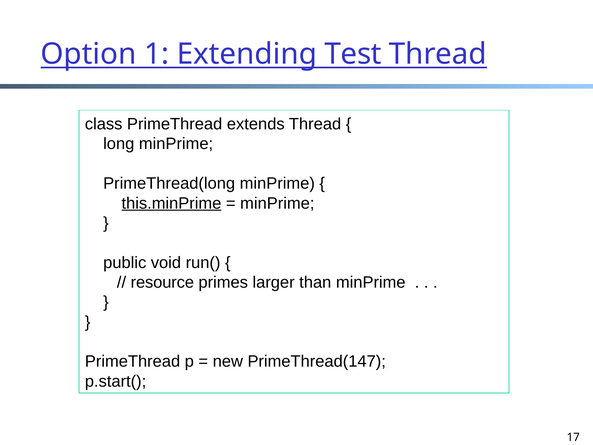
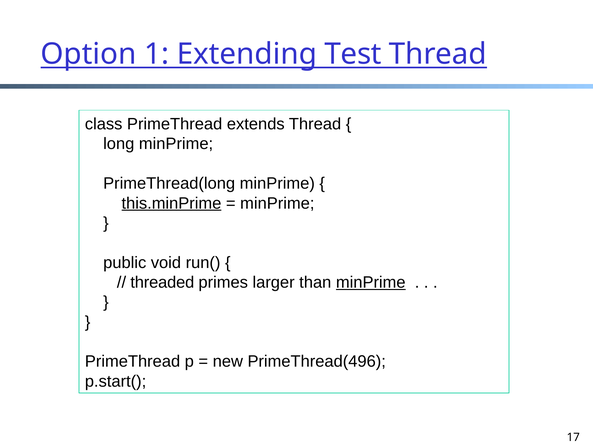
resource: resource -> threaded
minPrime at (371, 282) underline: none -> present
PrimeThread(147: PrimeThread(147 -> PrimeThread(496
